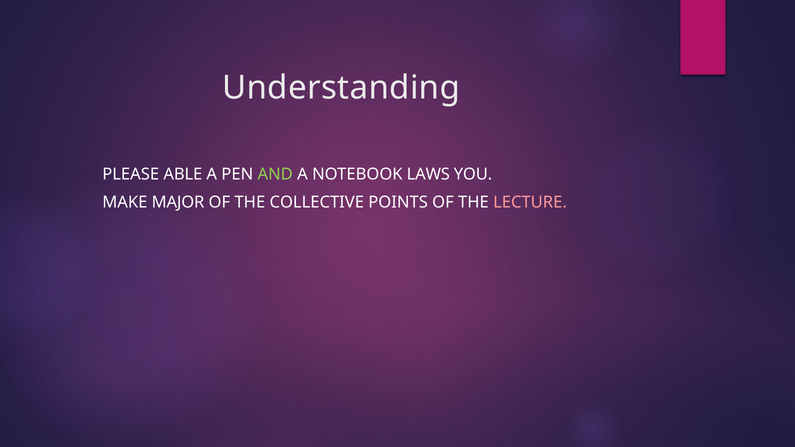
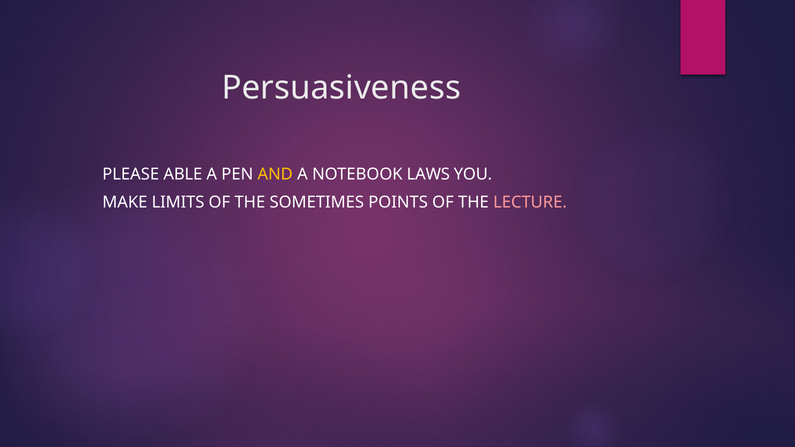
Understanding: Understanding -> Persuasiveness
AND colour: light green -> yellow
MAJOR: MAJOR -> LIMITS
COLLECTIVE: COLLECTIVE -> SOMETIMES
